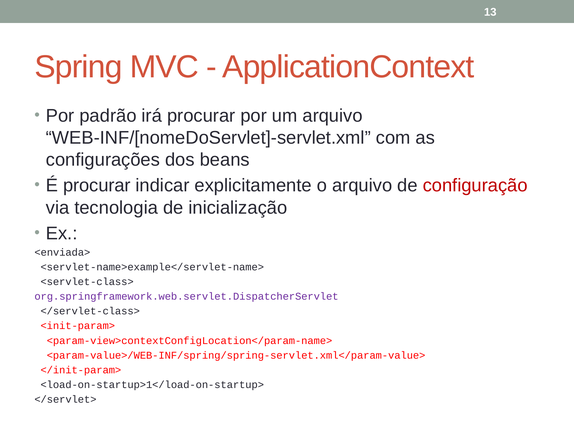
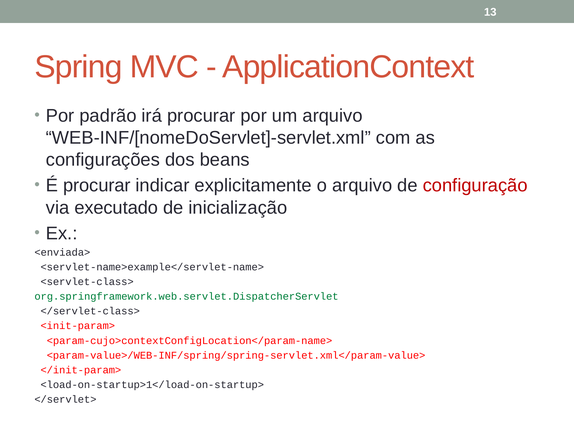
tecnologia: tecnologia -> executado
org.springframework.web.servlet.DispatcherServlet colour: purple -> green
<param-view>contextConfigLocation</param-name>: <param-view>contextConfigLocation</param-name> -> <param-cujo>contextConfigLocation</param-name>
